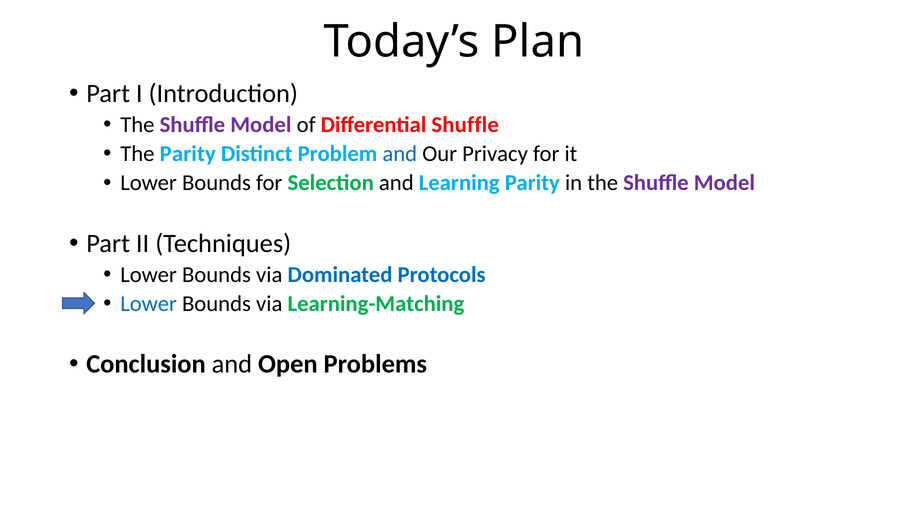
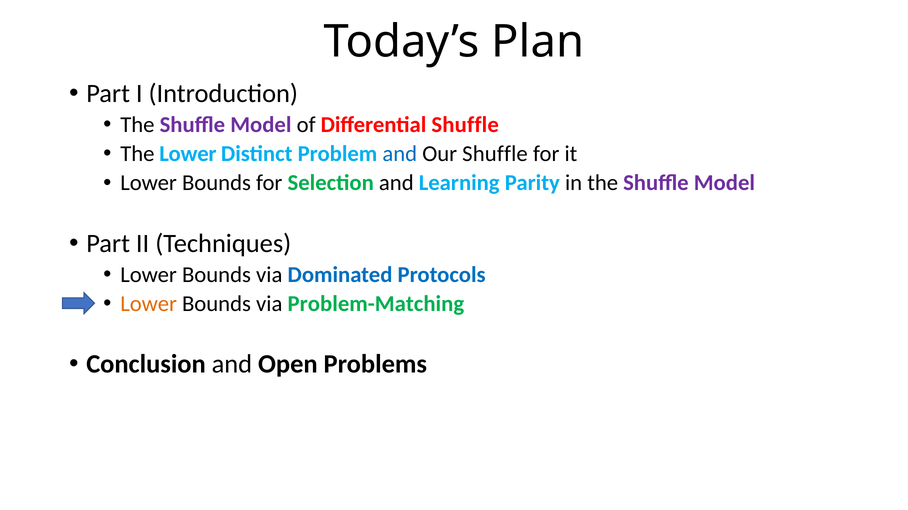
The Parity: Parity -> Lower
Our Privacy: Privacy -> Shuffle
Lower at (149, 304) colour: blue -> orange
Learning-Matching: Learning-Matching -> Problem-Matching
